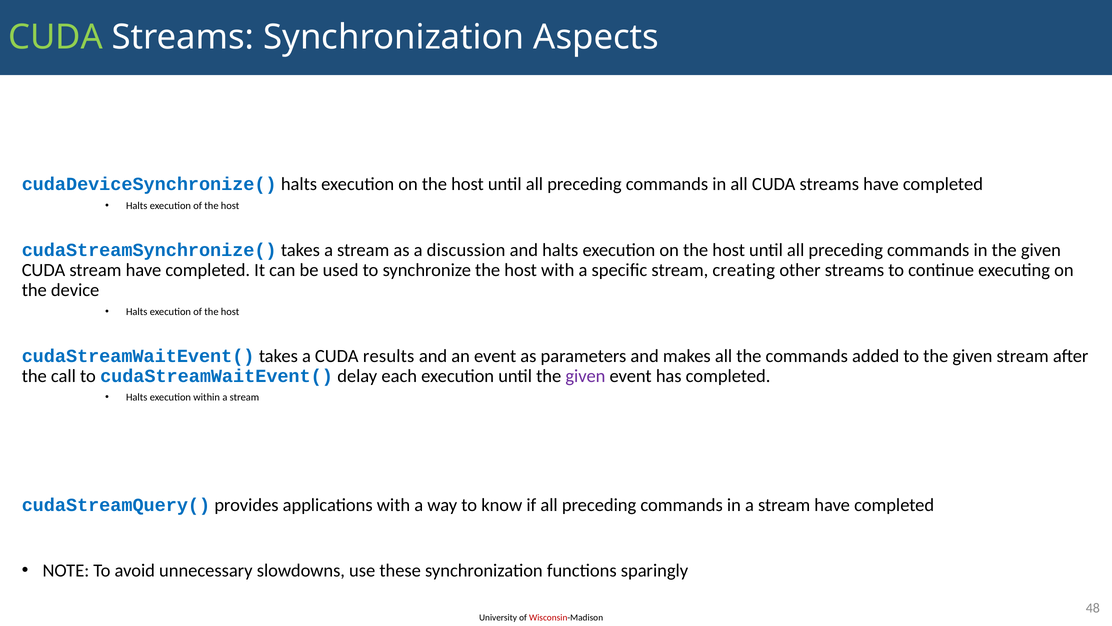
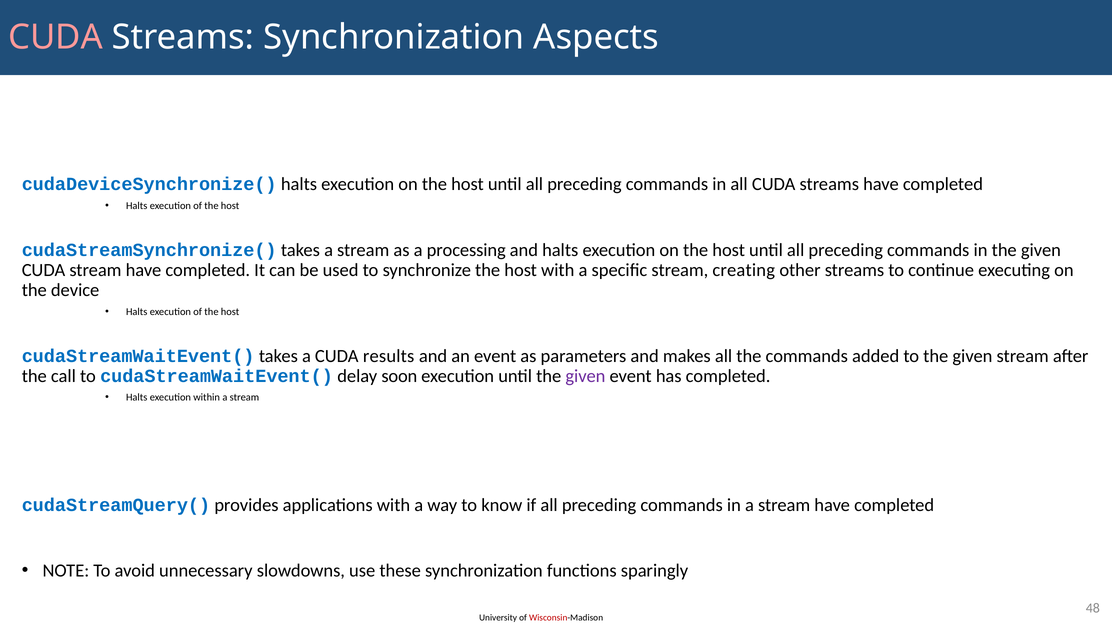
CUDA at (56, 37) colour: light green -> pink
discussion: discussion -> processing
each: each -> soon
